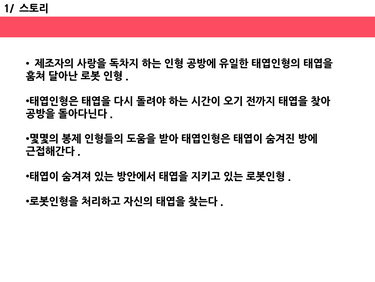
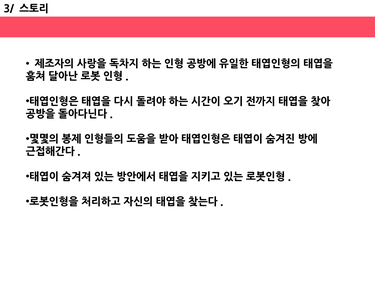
1/: 1/ -> 3/
